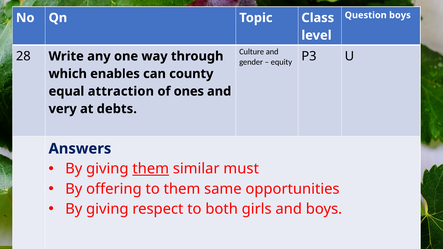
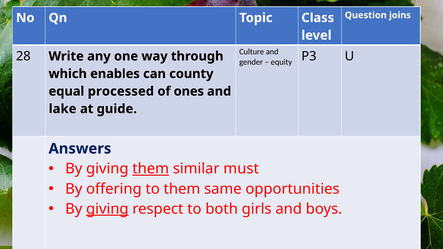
Question boys: boys -> joins
attraction: attraction -> processed
very: very -> lake
debts: debts -> guide
giving at (107, 209) underline: none -> present
